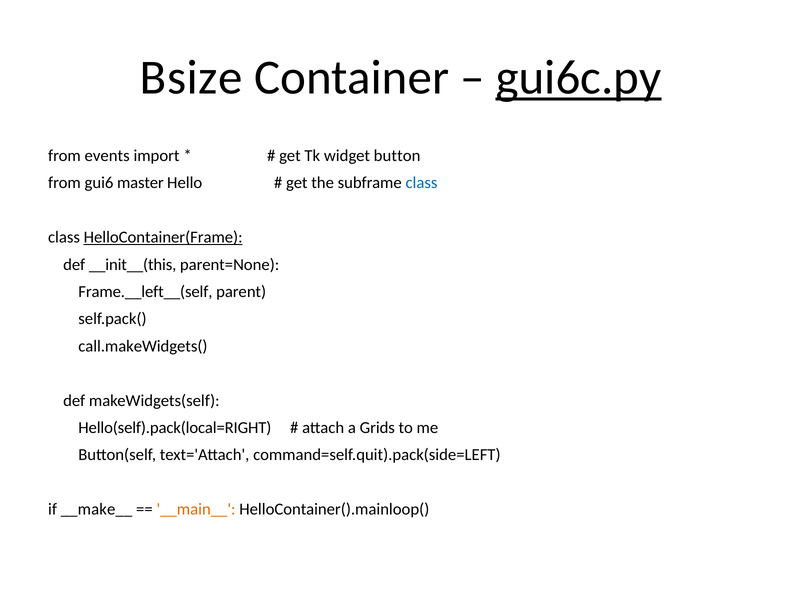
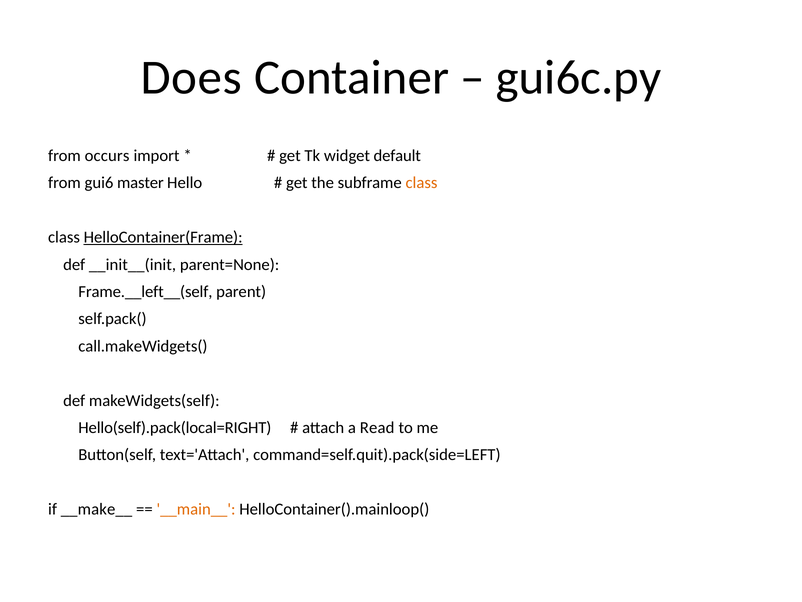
Bsize: Bsize -> Does
gui6c.py underline: present -> none
events: events -> occurs
button: button -> default
class at (422, 183) colour: blue -> orange
__init__(this: __init__(this -> __init__(init
Grids: Grids -> Read
